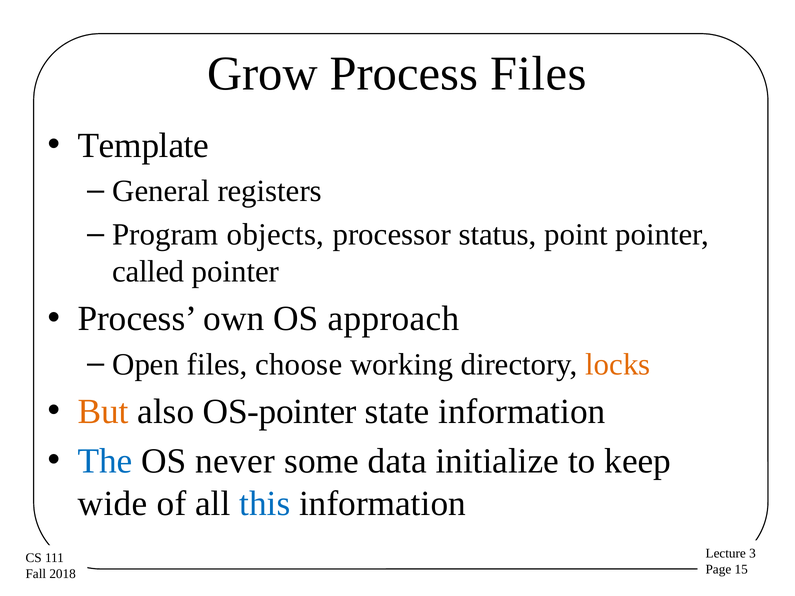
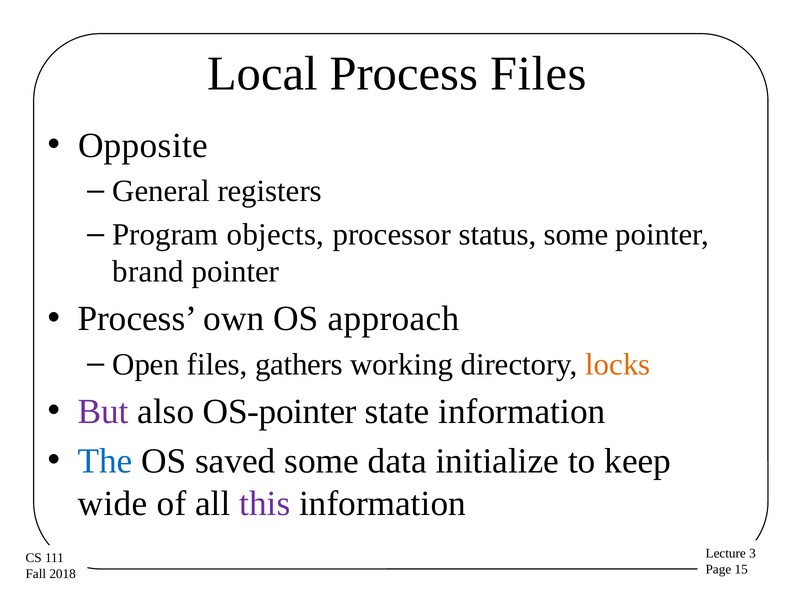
Grow: Grow -> Local
Template: Template -> Opposite
status point: point -> some
called: called -> brand
choose: choose -> gathers
But colour: orange -> purple
never: never -> saved
this colour: blue -> purple
